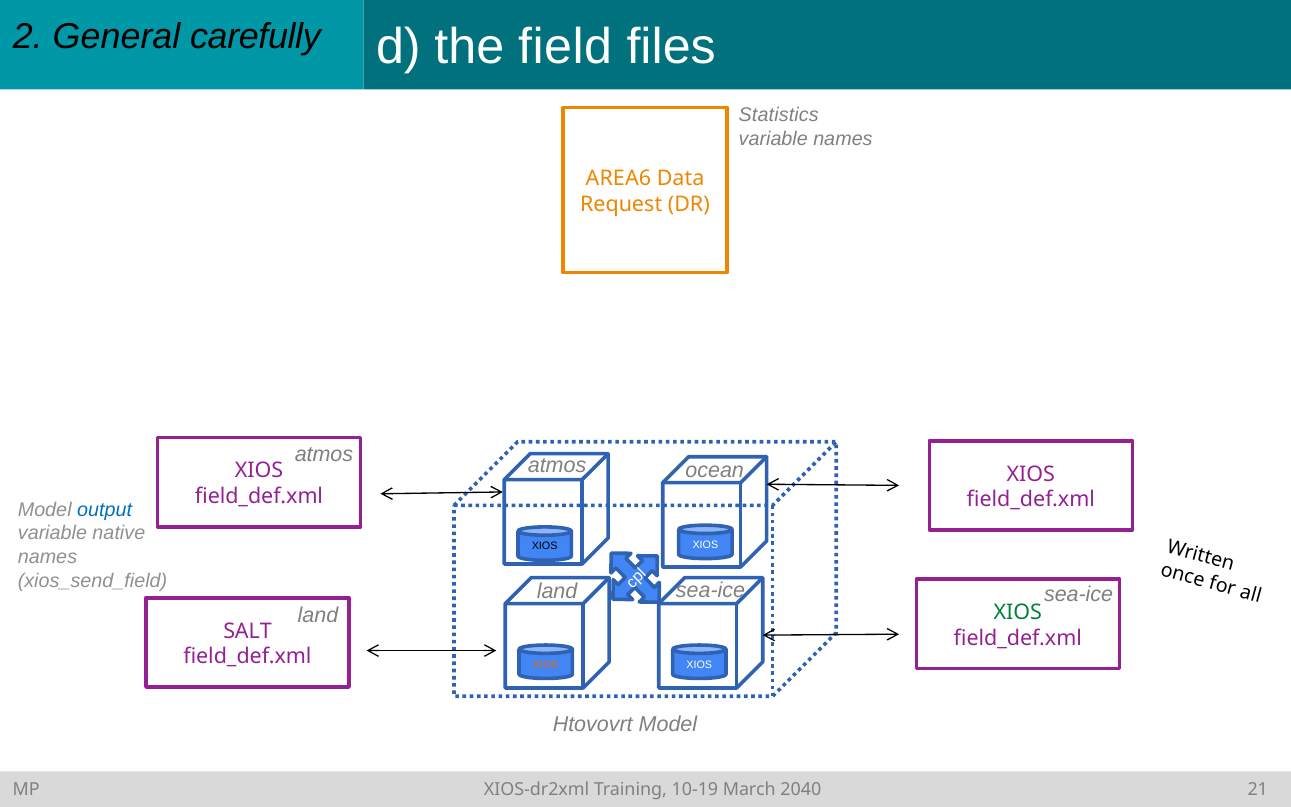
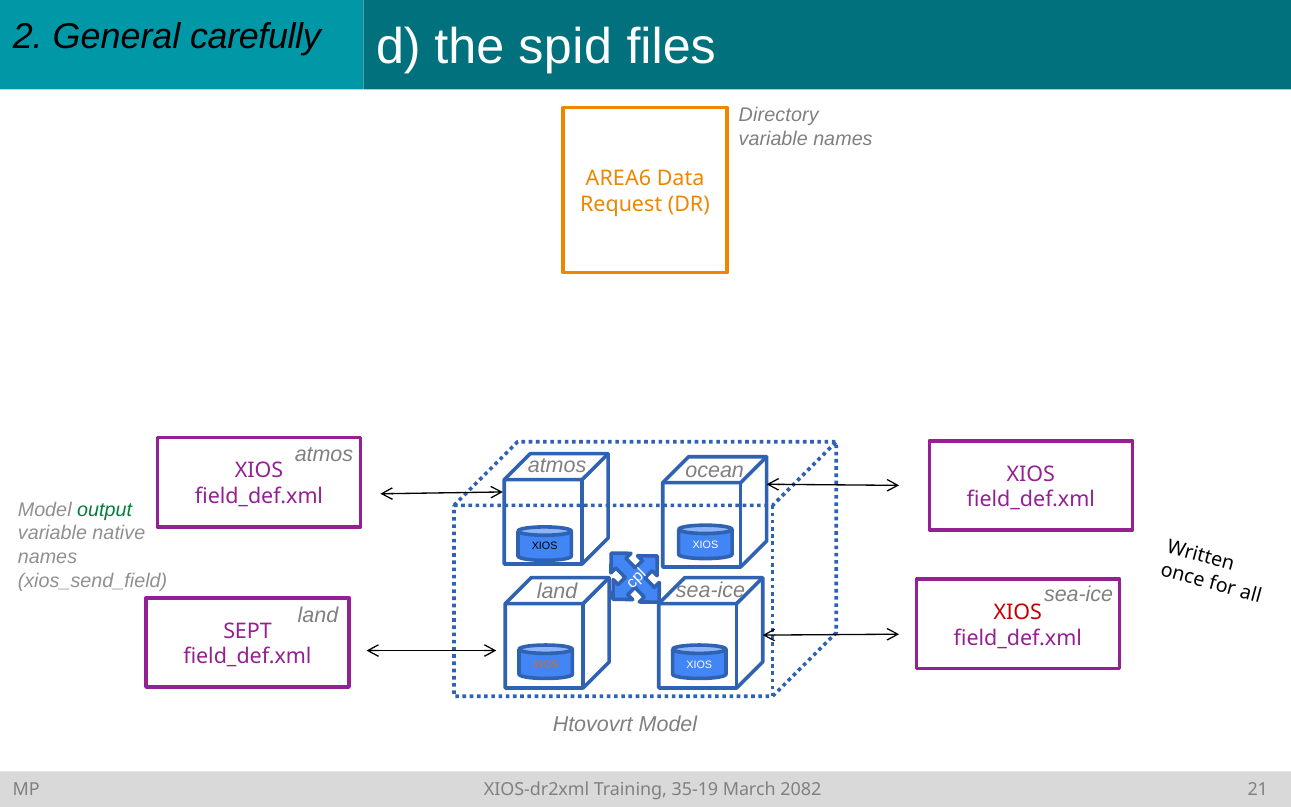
field: field -> spid
Statistics: Statistics -> Directory
output colour: blue -> green
XIOS at (1018, 612) colour: green -> red
SALT: SALT -> SEPT
10-19: 10-19 -> 35-19
2040: 2040 -> 2082
